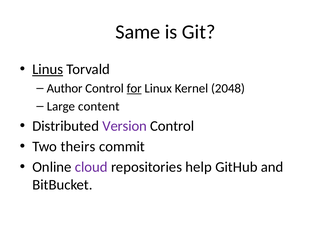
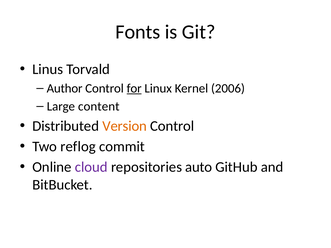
Same: Same -> Fonts
Linus underline: present -> none
2048: 2048 -> 2006
Version colour: purple -> orange
theirs: theirs -> reflog
help: help -> auto
